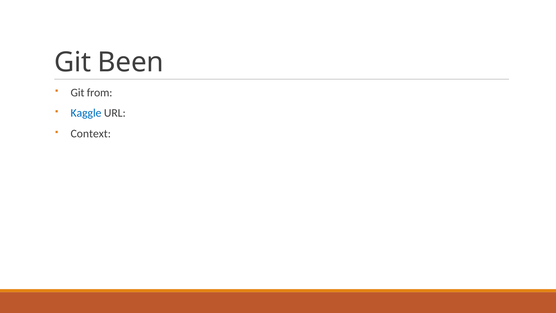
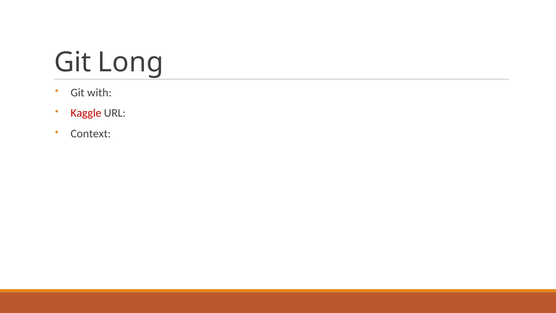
Been: Been -> Long
from: from -> with
Kaggle colour: blue -> red
